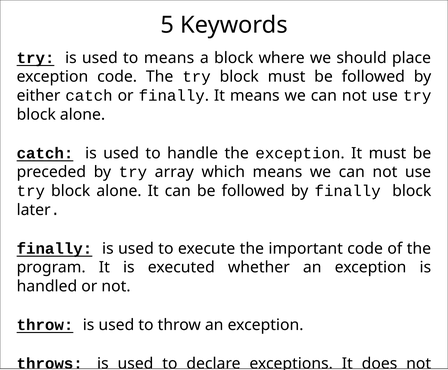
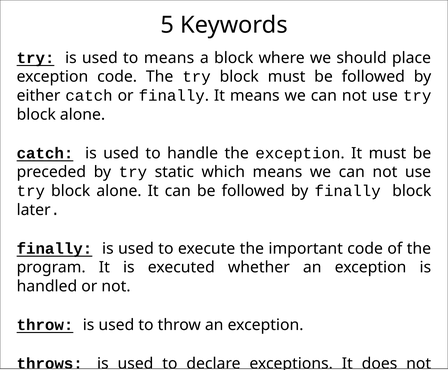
array: array -> static
